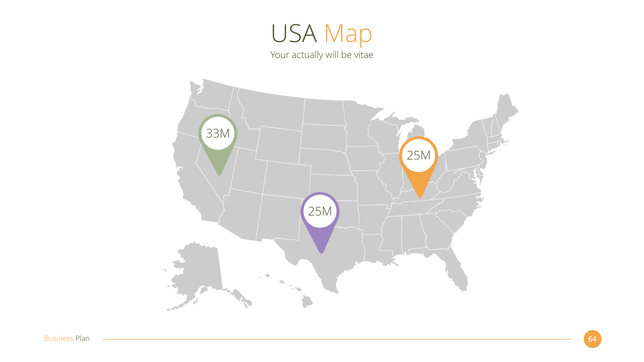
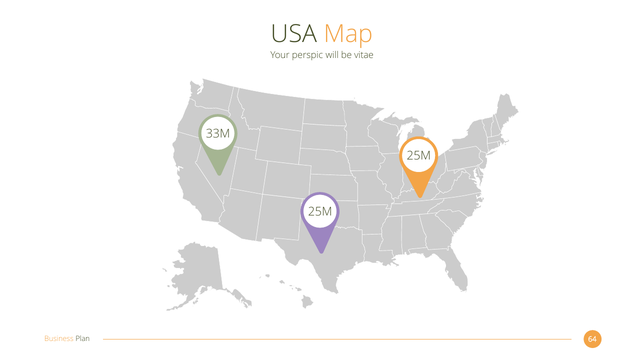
actually: actually -> perspic
